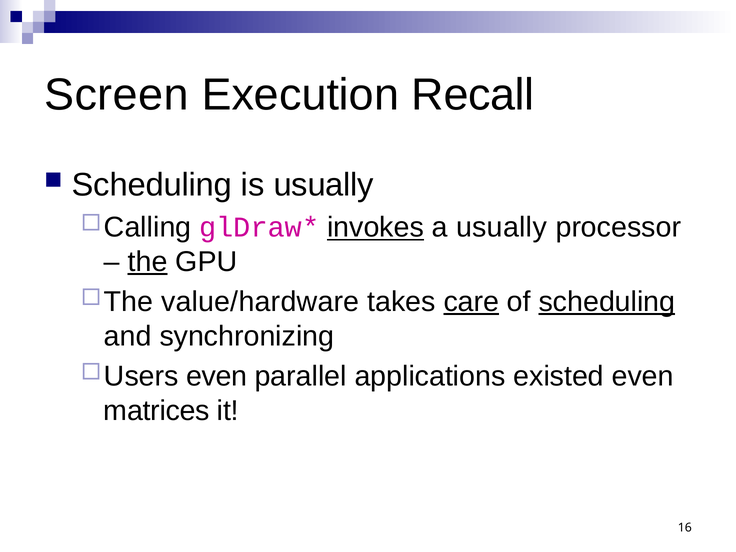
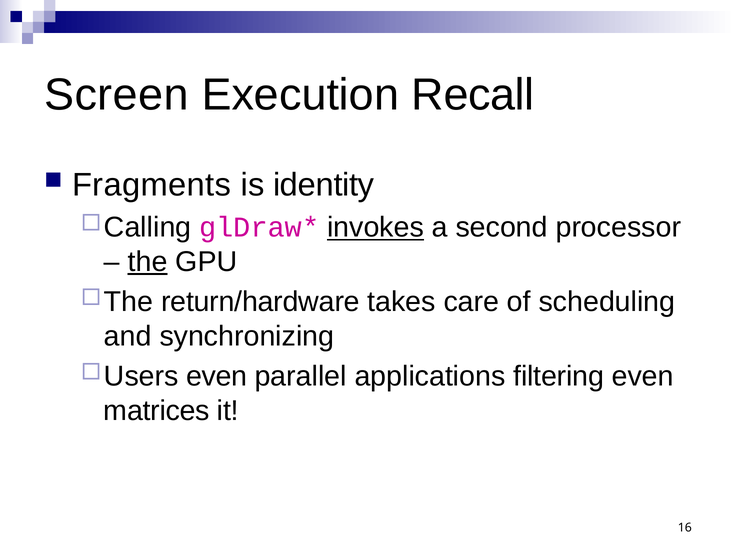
Scheduling at (152, 185): Scheduling -> Fragments
is usually: usually -> identity
a usually: usually -> second
value/hardware: value/hardware -> return/hardware
care underline: present -> none
scheduling at (607, 302) underline: present -> none
existed: existed -> filtering
